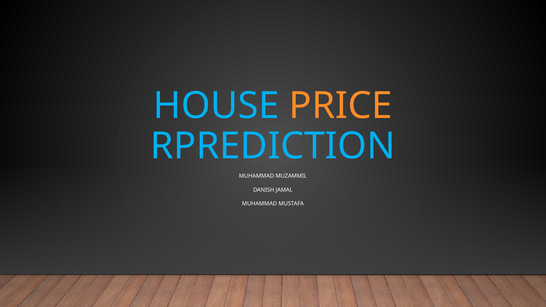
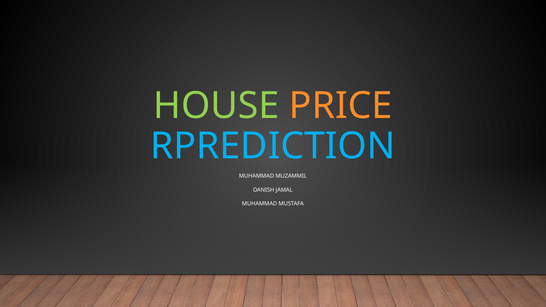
HOUSE colour: light blue -> light green
